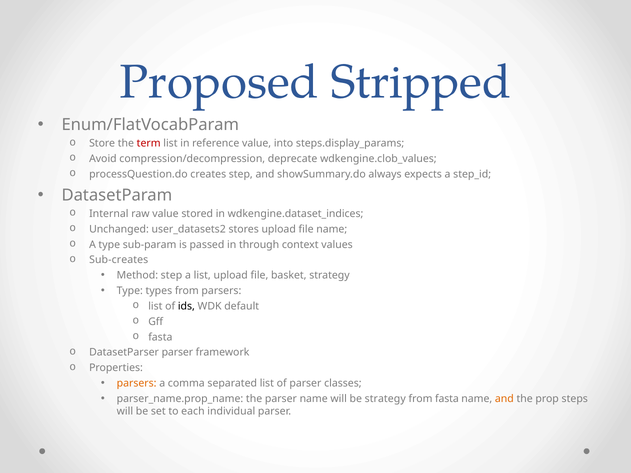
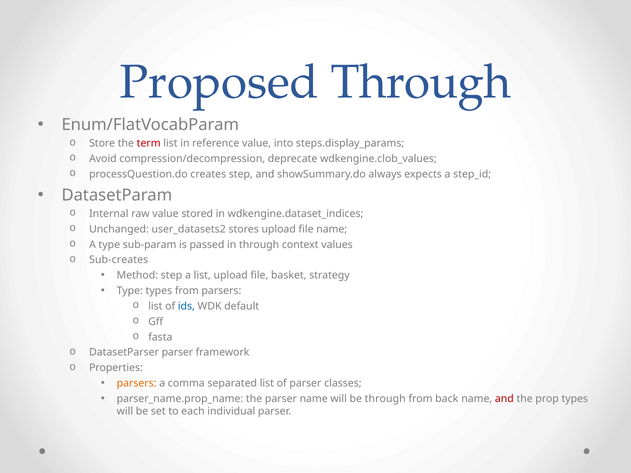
Proposed Stripped: Stripped -> Through
ids colour: black -> blue
be strategy: strategy -> through
from fasta: fasta -> back
and at (504, 399) colour: orange -> red
prop steps: steps -> types
